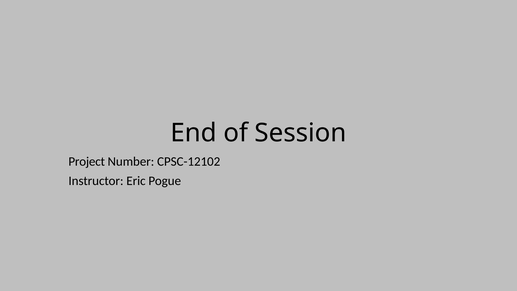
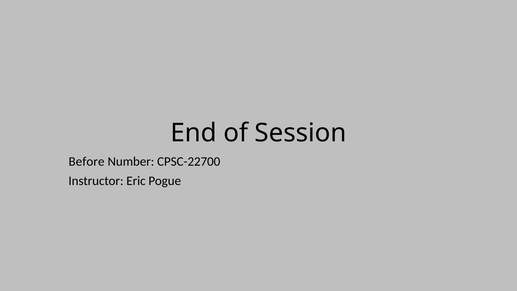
Project: Project -> Before
CPSC-12102: CPSC-12102 -> CPSC-22700
